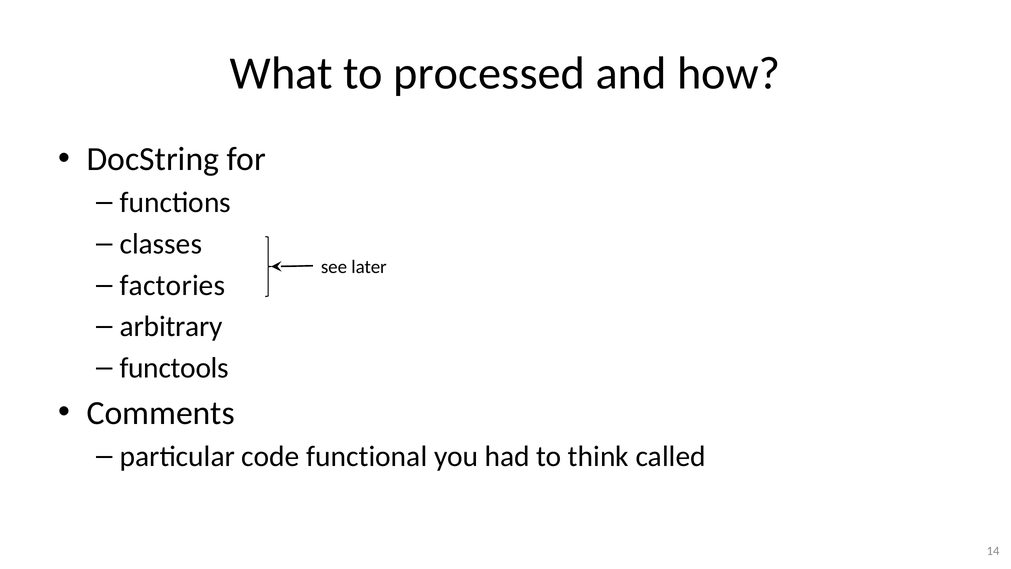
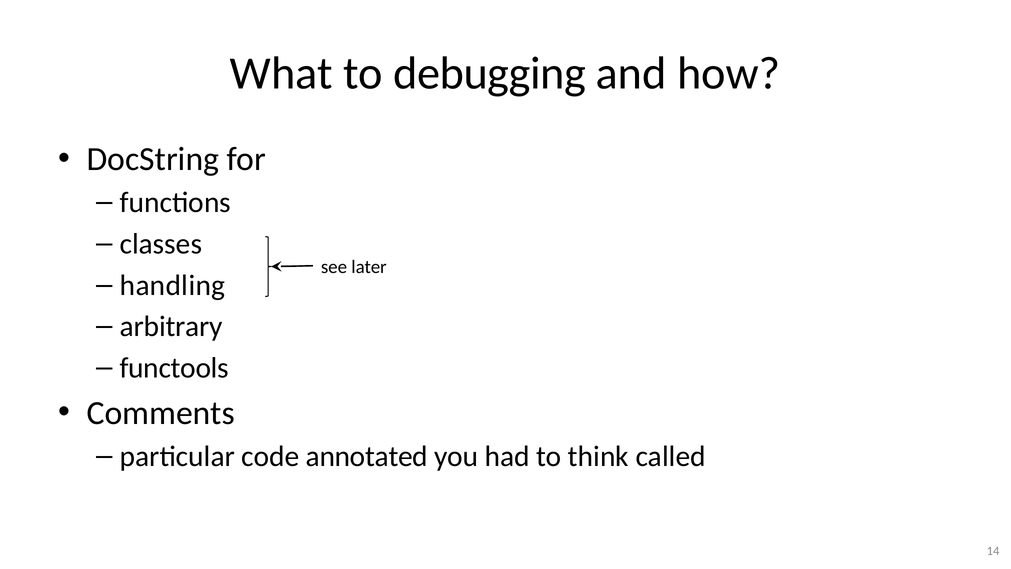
processed: processed -> debugging
factories: factories -> handling
functional: functional -> annotated
